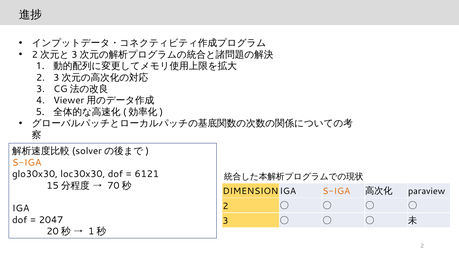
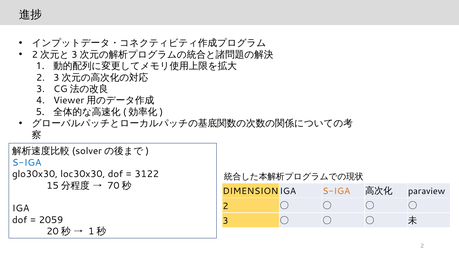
S-IGA at (27, 163) colour: orange -> blue
6121: 6121 -> 3122
2047: 2047 -> 2059
